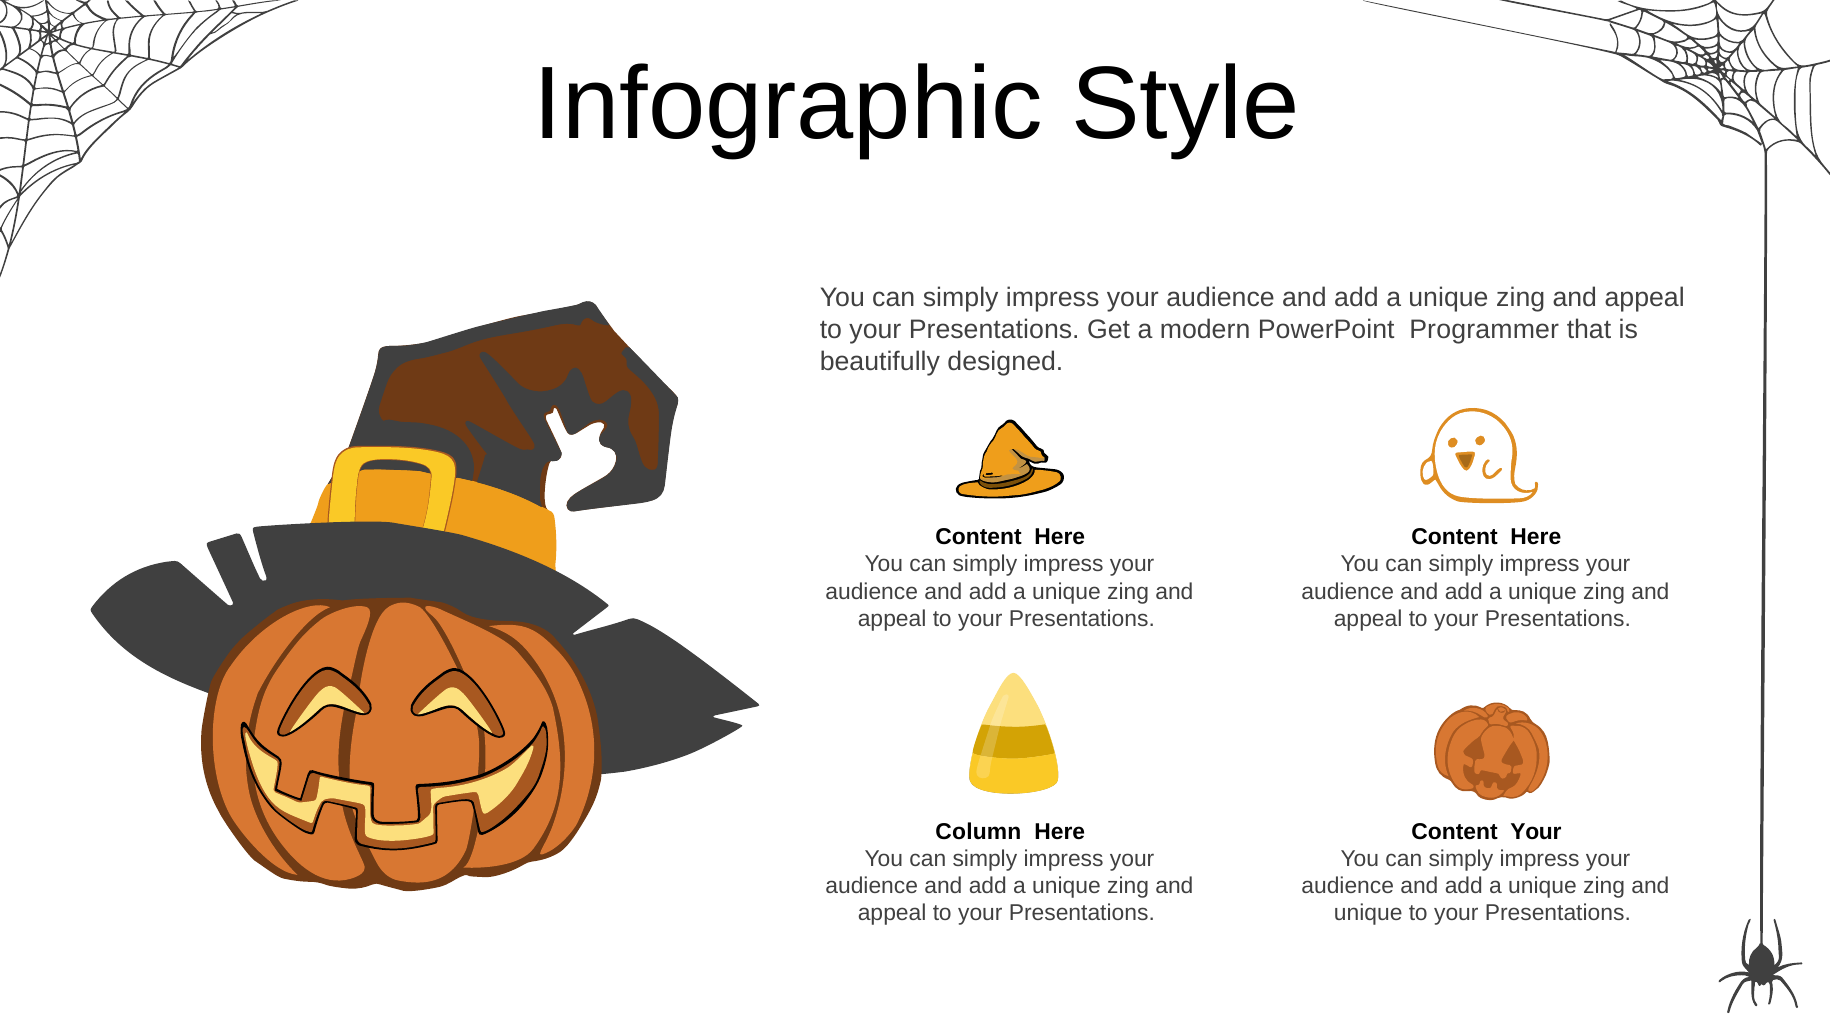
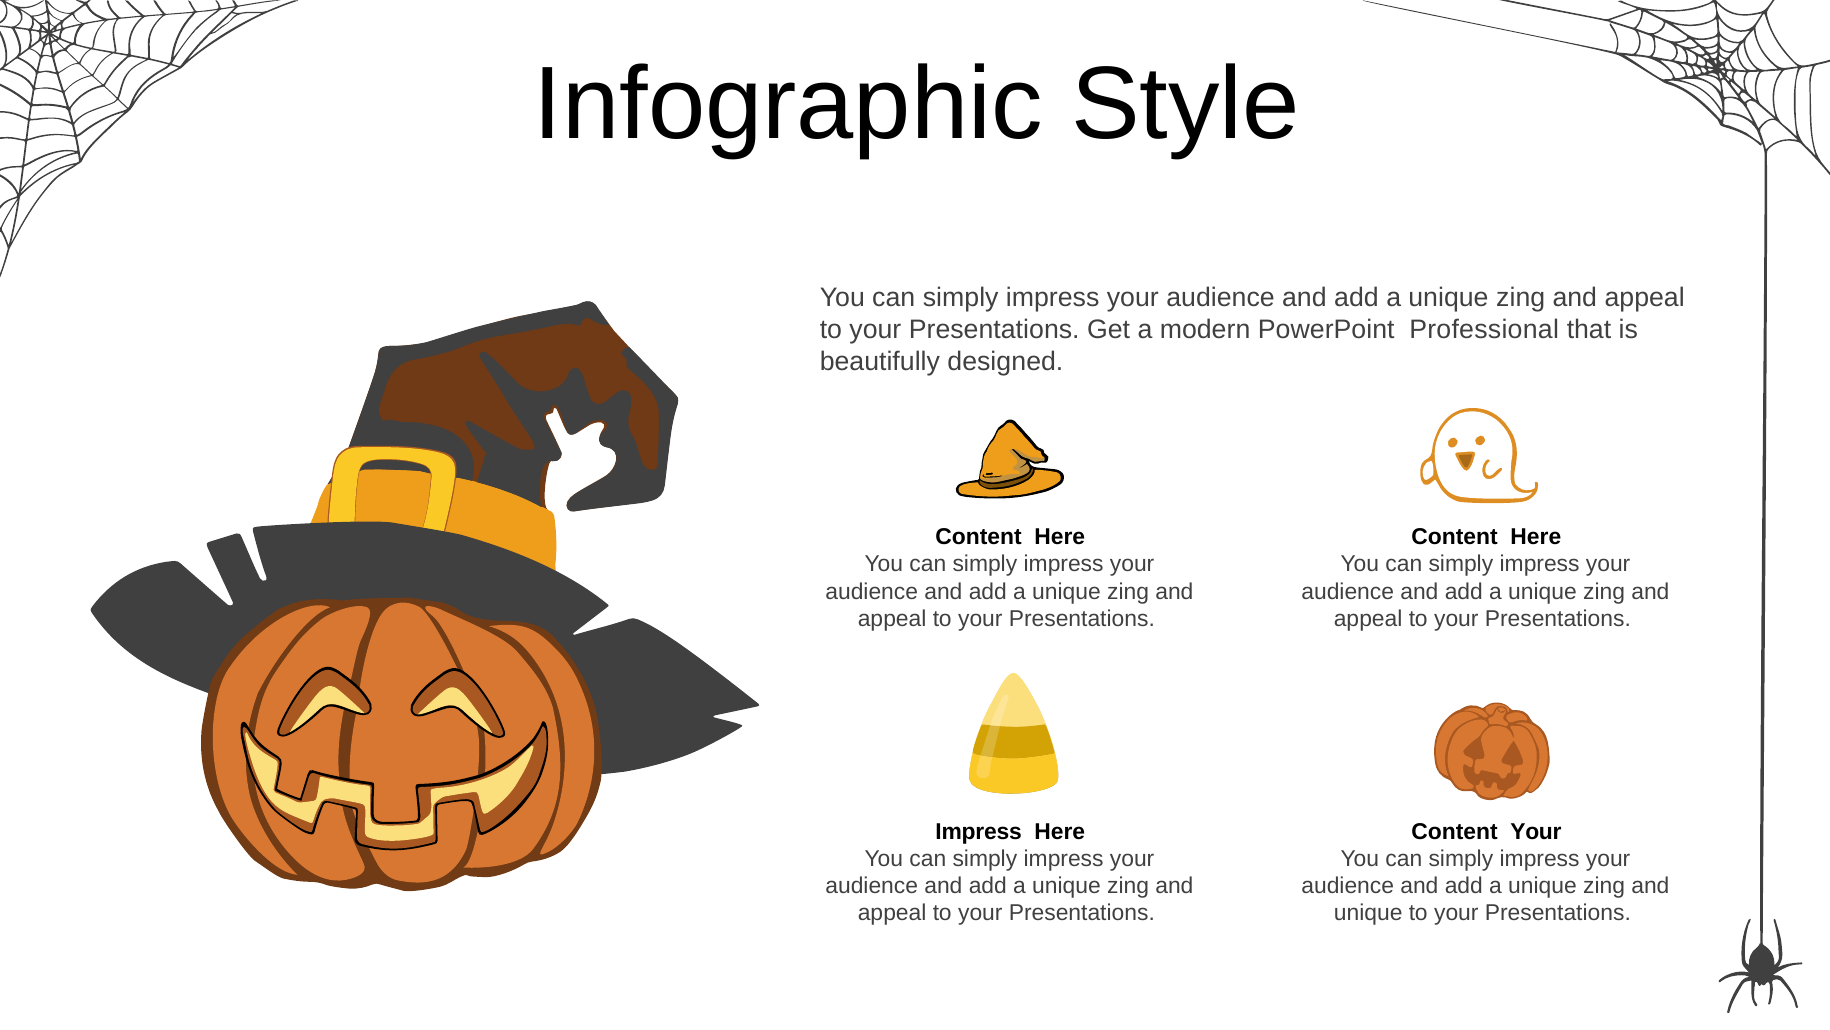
Programmer: Programmer -> Professional
Column at (978, 831): Column -> Impress
